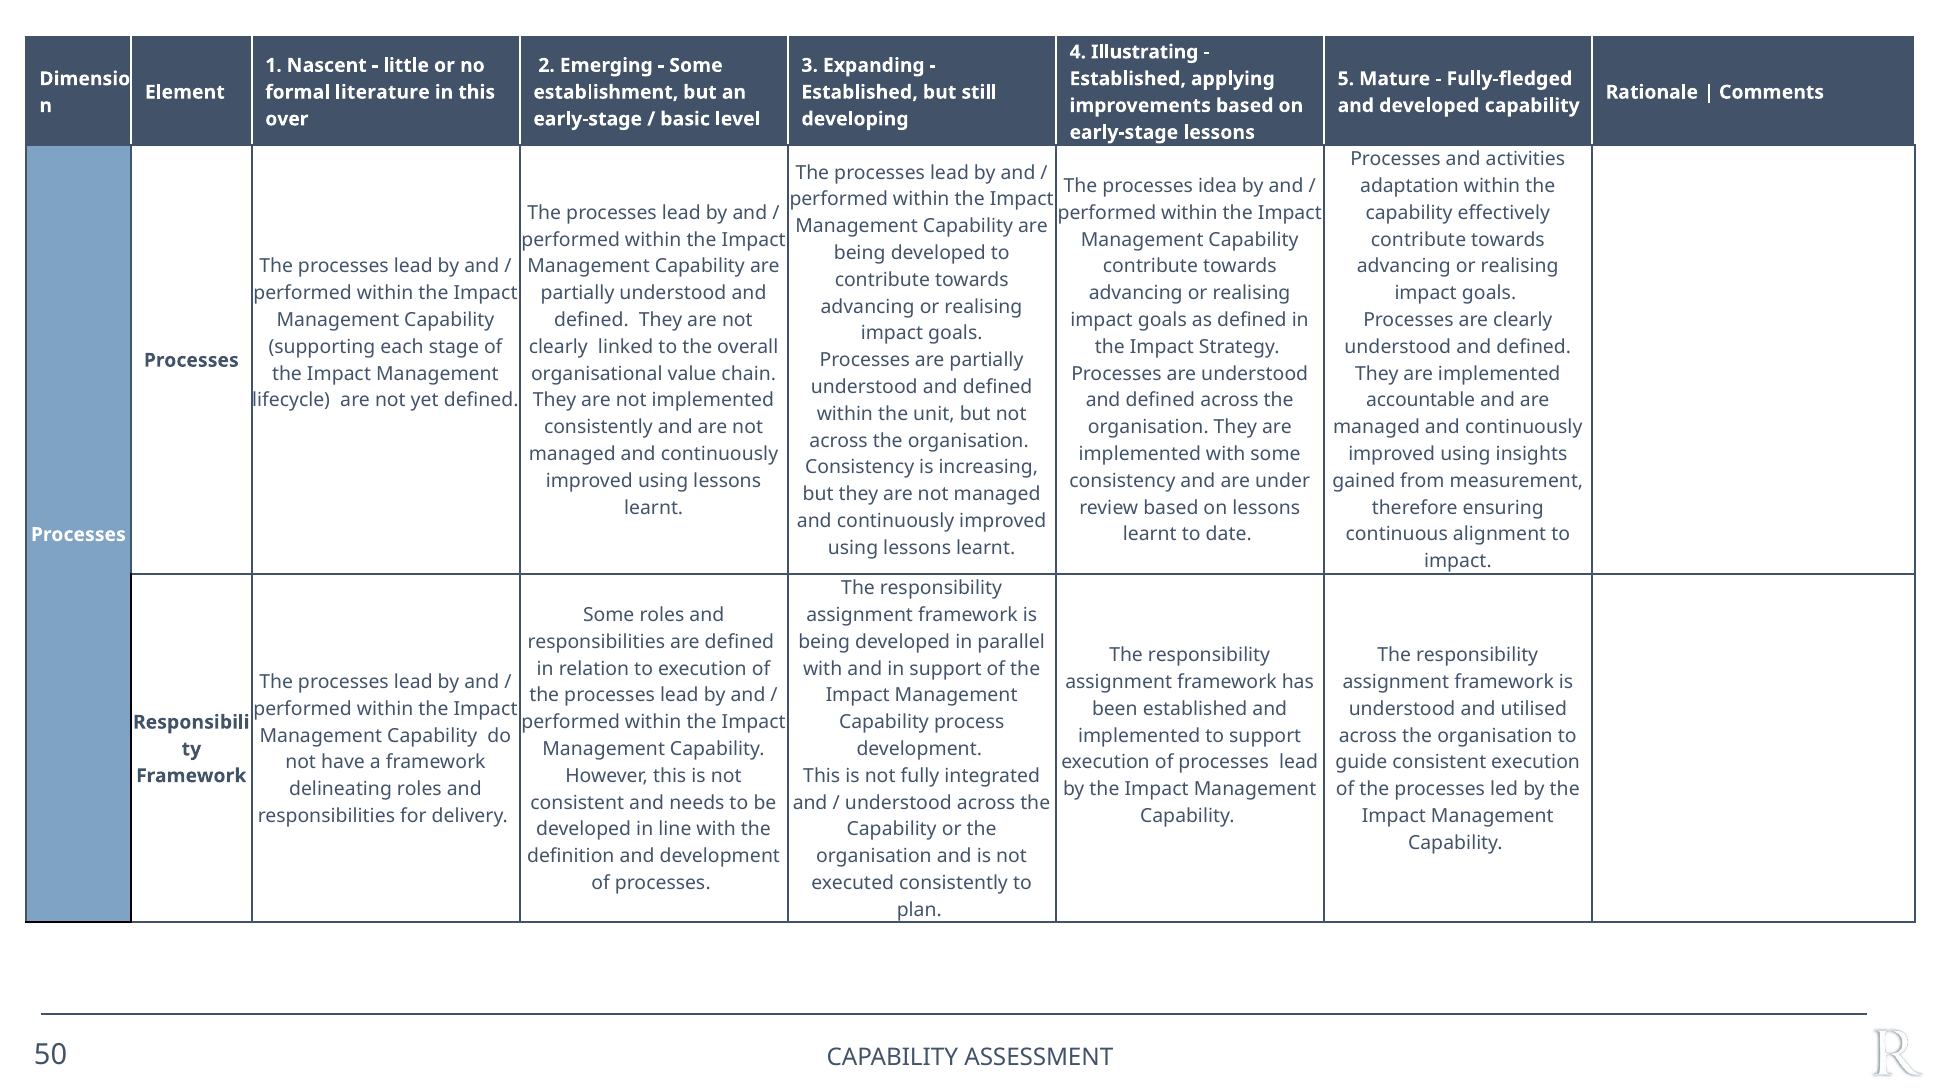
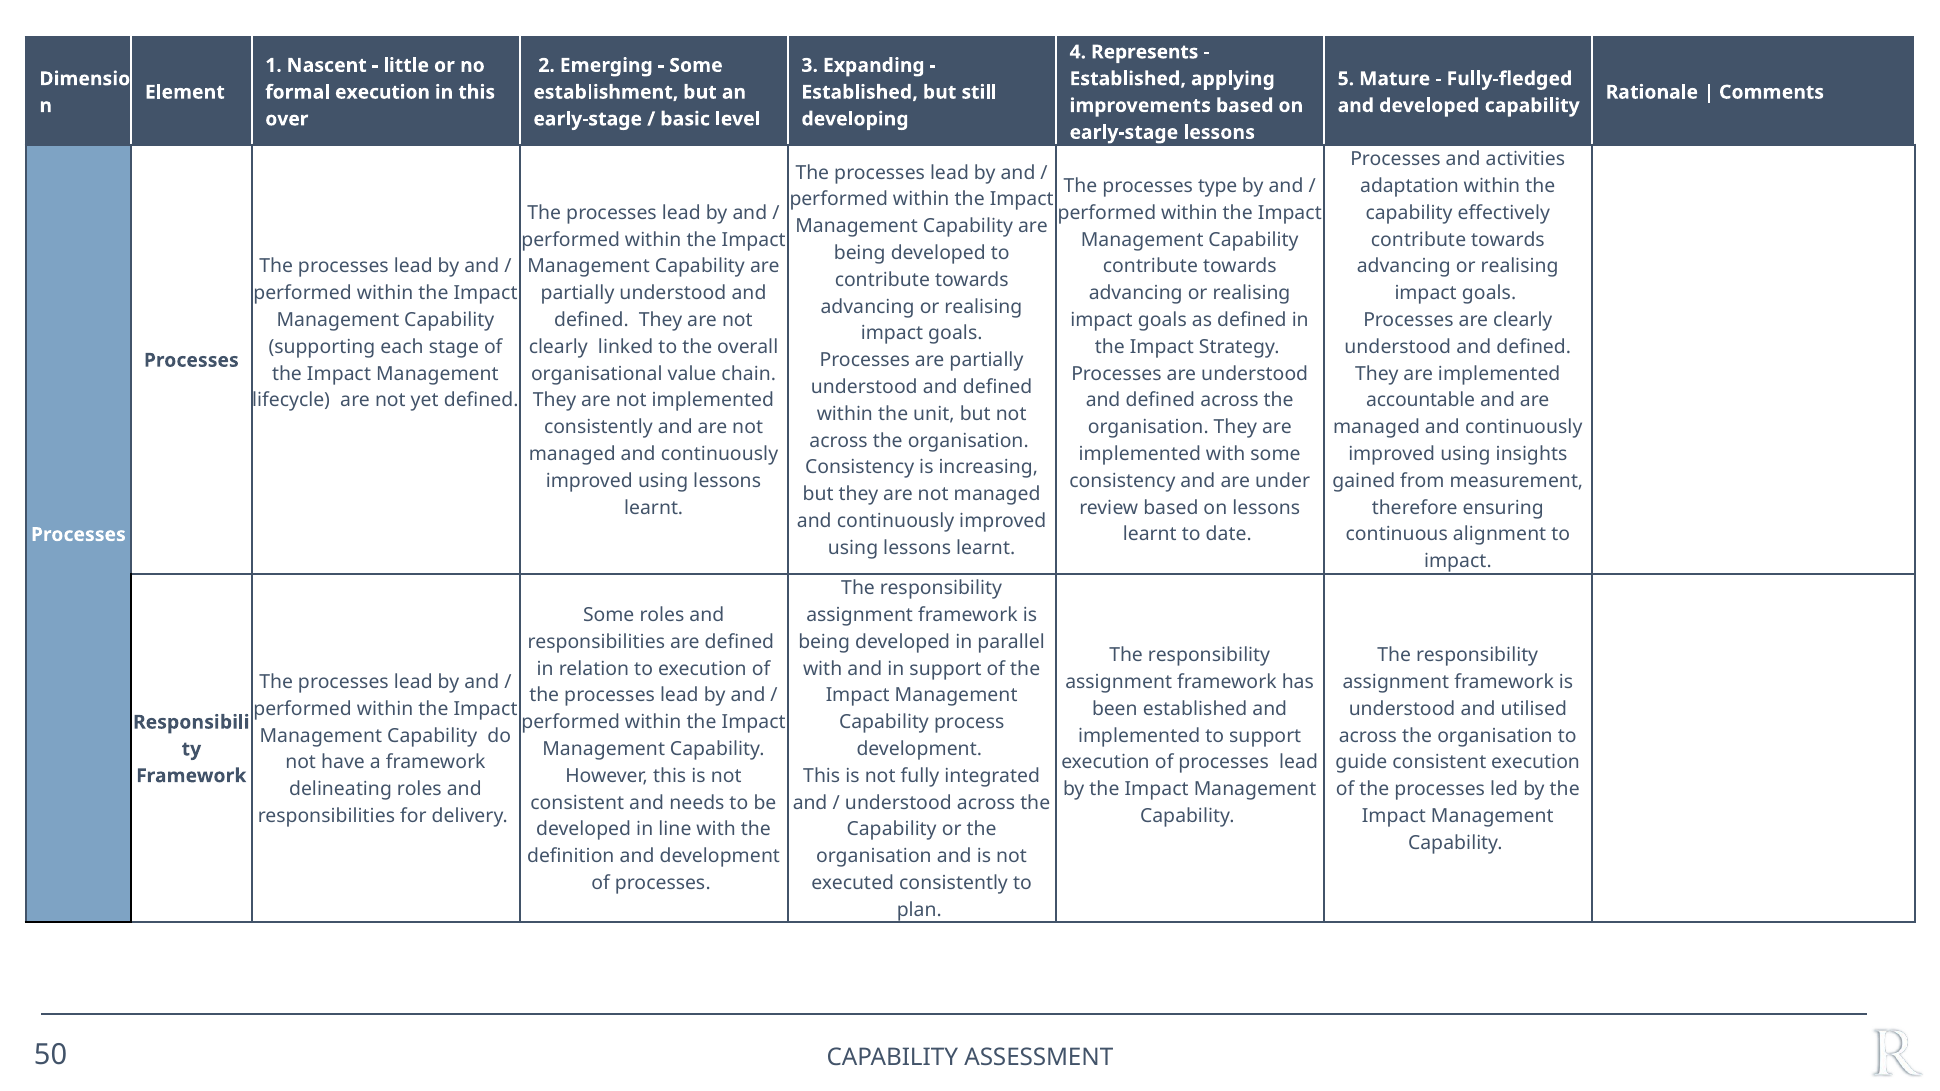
Illustrating: Illustrating -> Represents
formal literature: literature -> execution
idea: idea -> type
